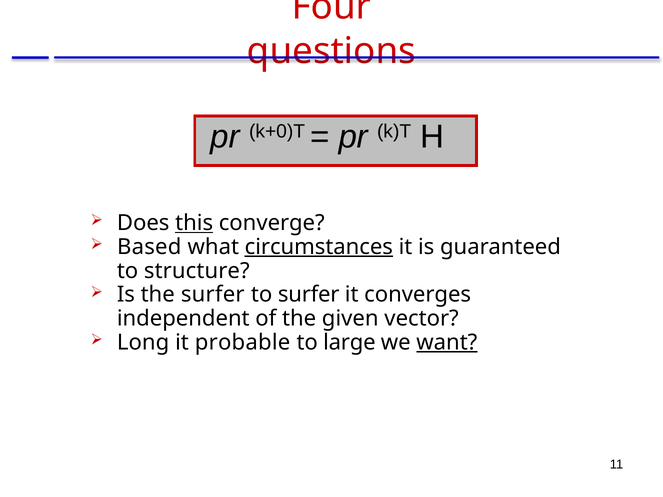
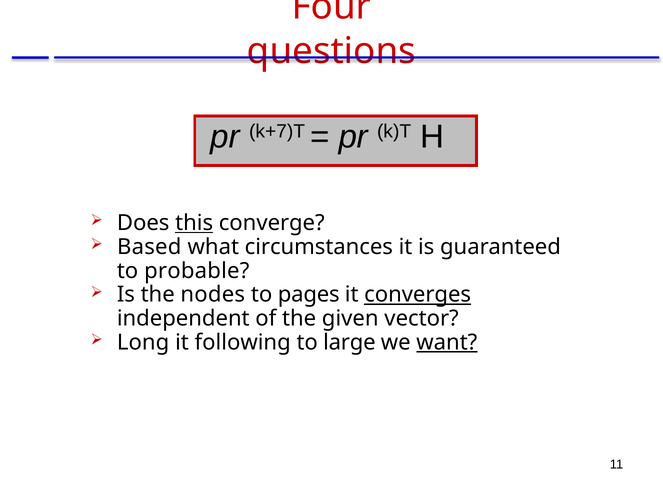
k+0)T: k+0)T -> k+7)T
circumstances underline: present -> none
structure: structure -> probable
the surfer: surfer -> nodes
to surfer: surfer -> pages
converges underline: none -> present
probable: probable -> following
